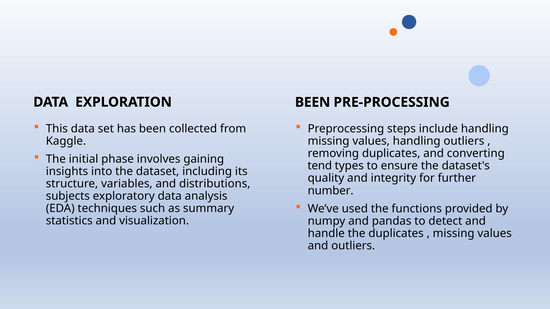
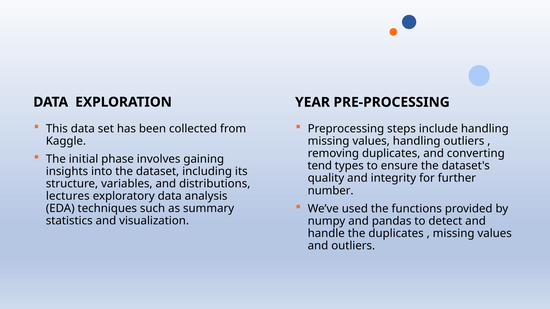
BEEN at (313, 102): BEEN -> YEAR
subjects: subjects -> lectures
